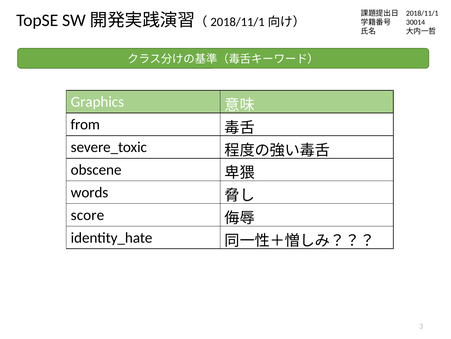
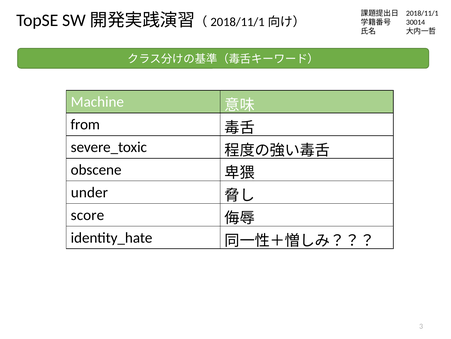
Graphics: Graphics -> Machine
words: words -> under
